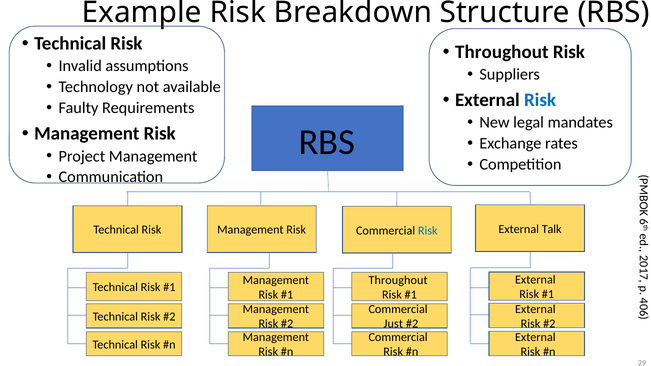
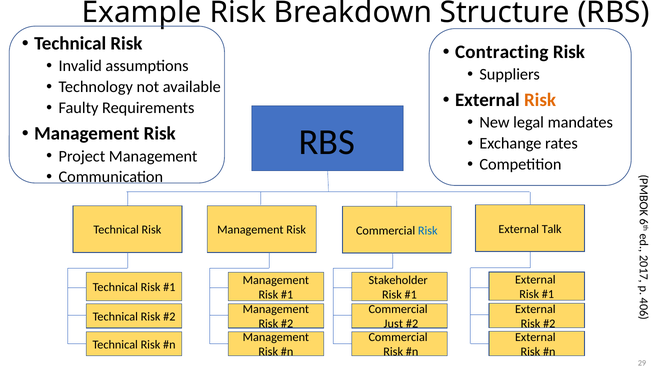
Throughout at (502, 52): Throughout -> Contracting
Risk at (540, 100) colour: blue -> orange
Throughout at (398, 280): Throughout -> Stakeholder
